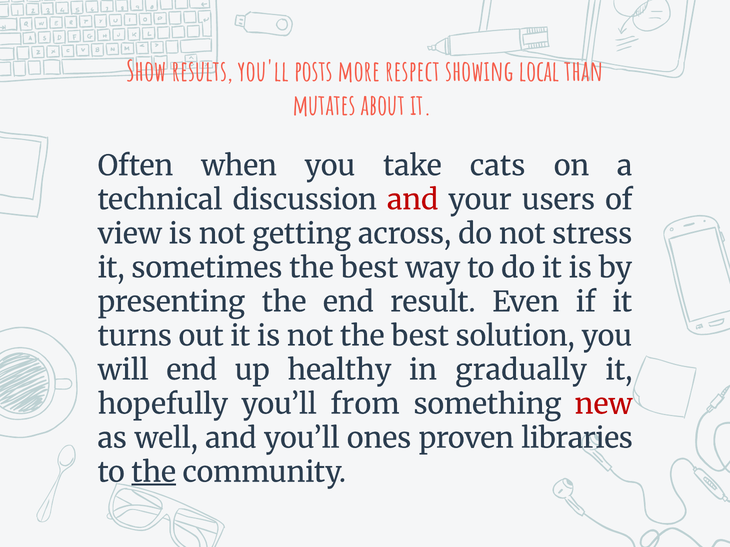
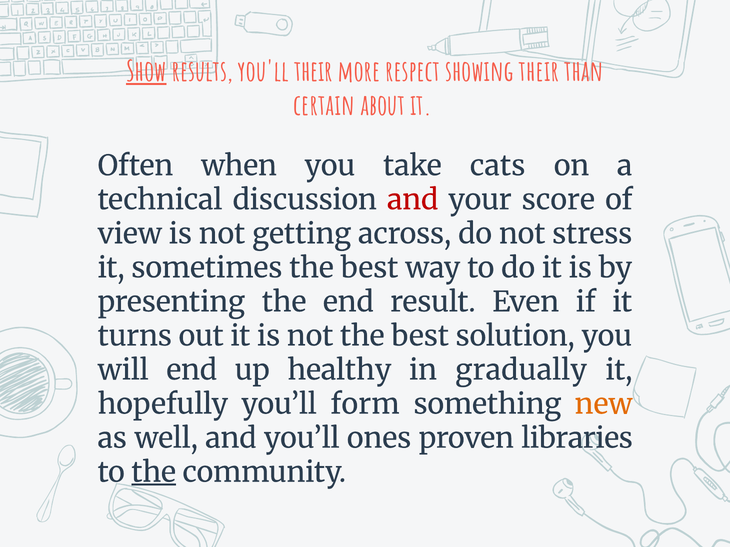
Show underline: none -> present
you'll posts: posts -> their
showing local: local -> their
mutates: mutates -> certain
users: users -> score
from: from -> form
new colour: red -> orange
